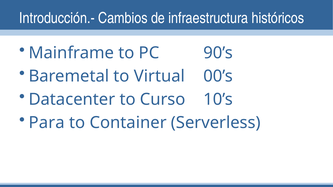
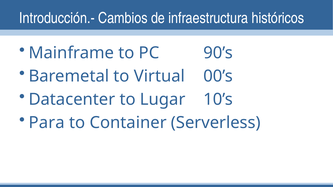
Curso: Curso -> Lugar
